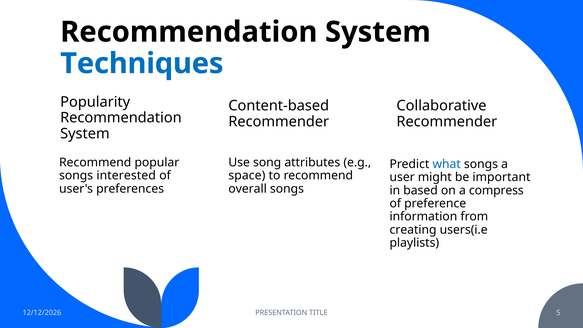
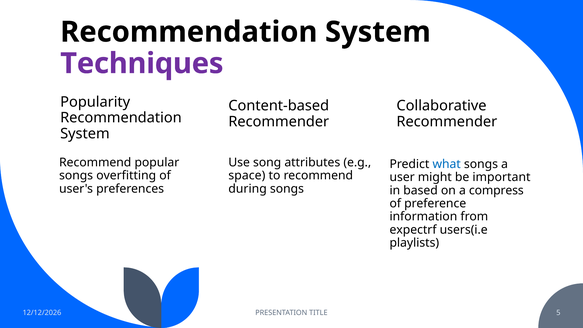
Techniques colour: blue -> purple
interested: interested -> overfitting
overall: overall -> during
creating: creating -> expectrf
